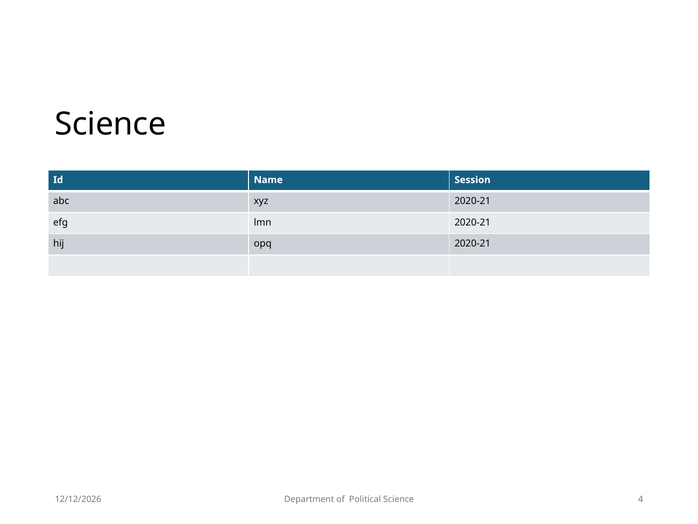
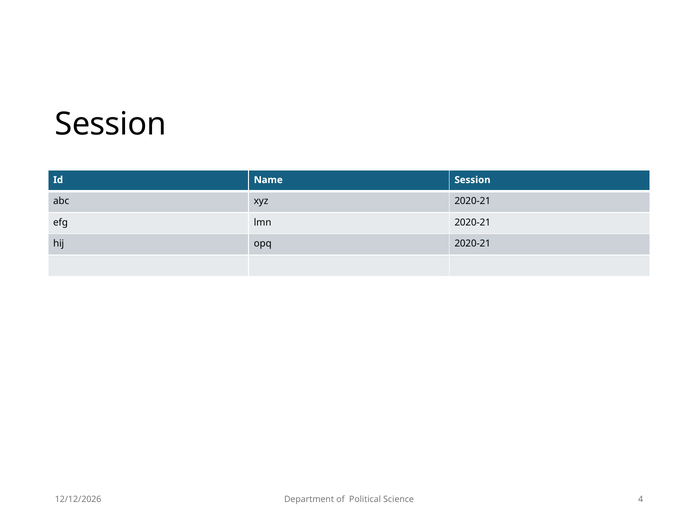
Science at (111, 124): Science -> Session
